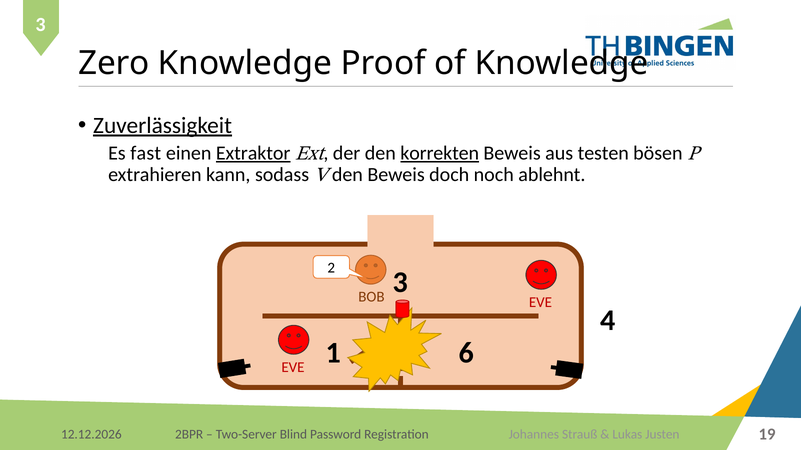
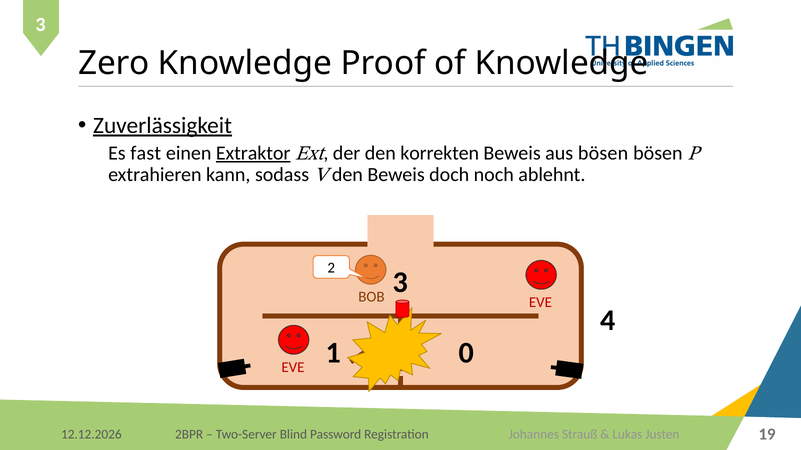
korrekten underline: present -> none
aus testen: testen -> bösen
6: 6 -> 0
